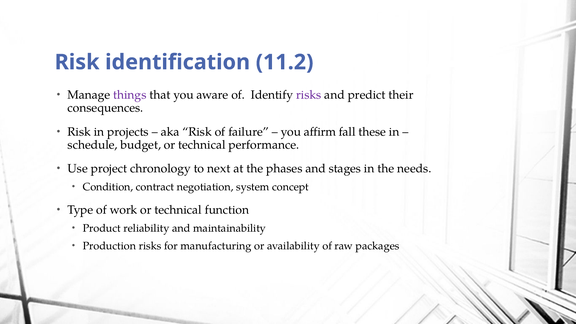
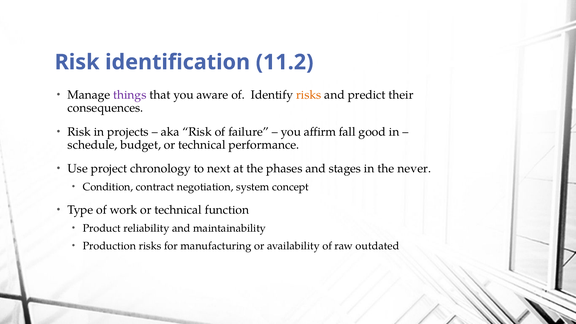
risks at (309, 95) colour: purple -> orange
these: these -> good
needs: needs -> never
packages: packages -> outdated
